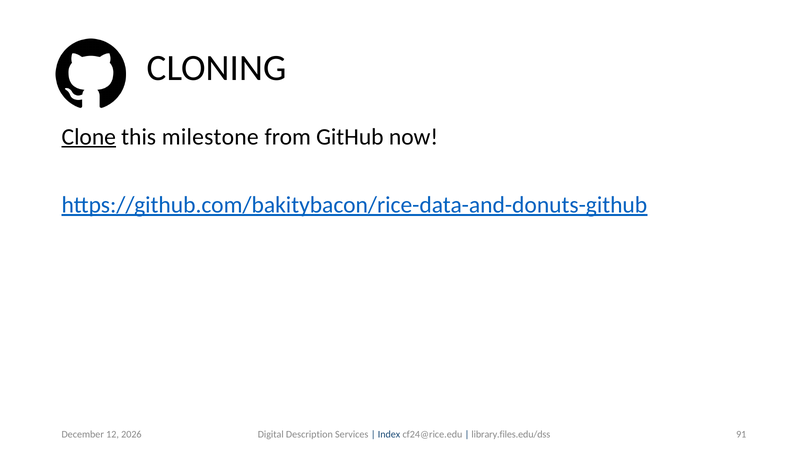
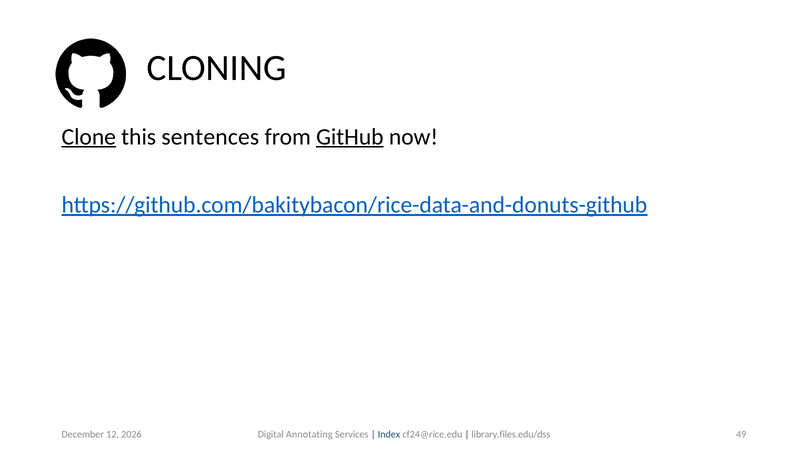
milestone: milestone -> sentences
GitHub underline: none -> present
91: 91 -> 49
Description: Description -> Annotating
